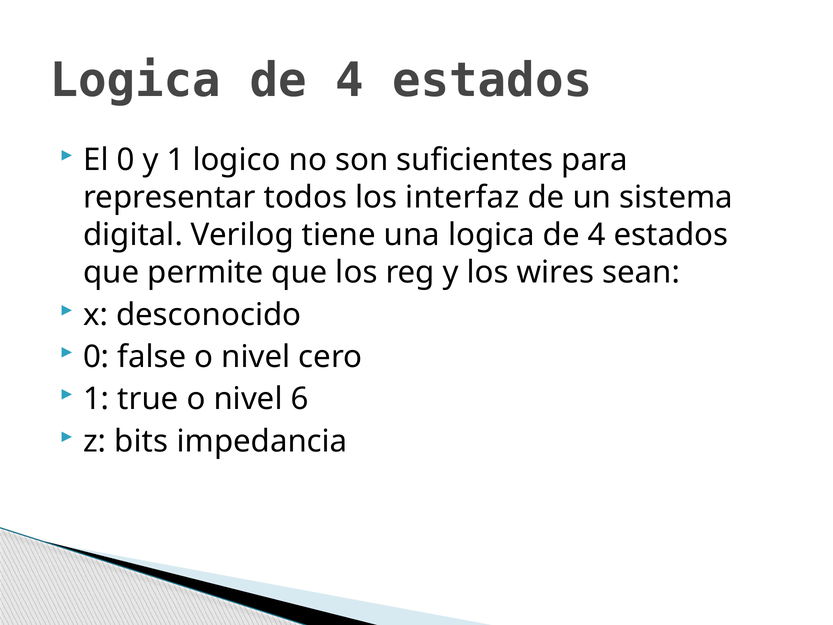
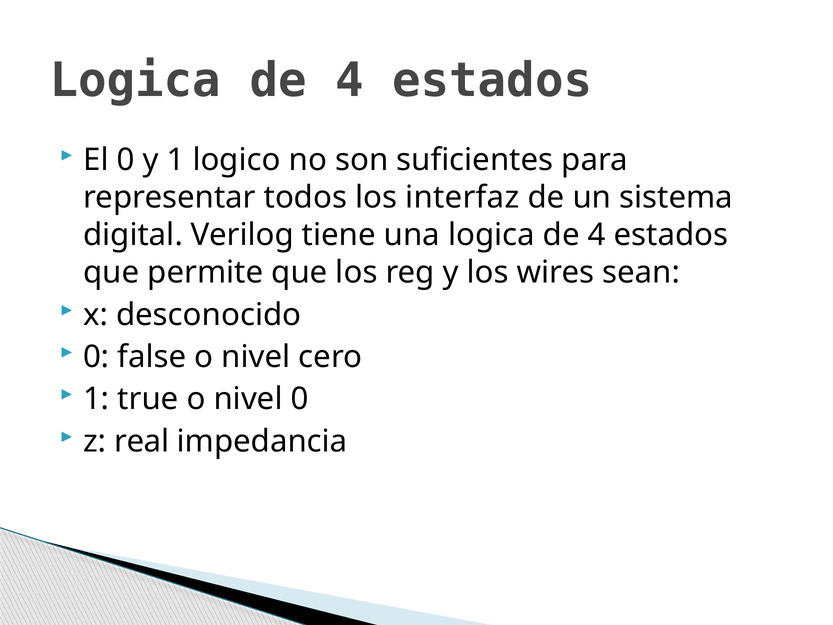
nivel 6: 6 -> 0
bits: bits -> real
